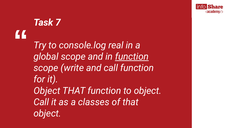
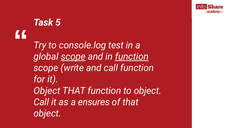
7: 7 -> 5
real: real -> test
scope at (73, 56) underline: none -> present
classes: classes -> ensures
